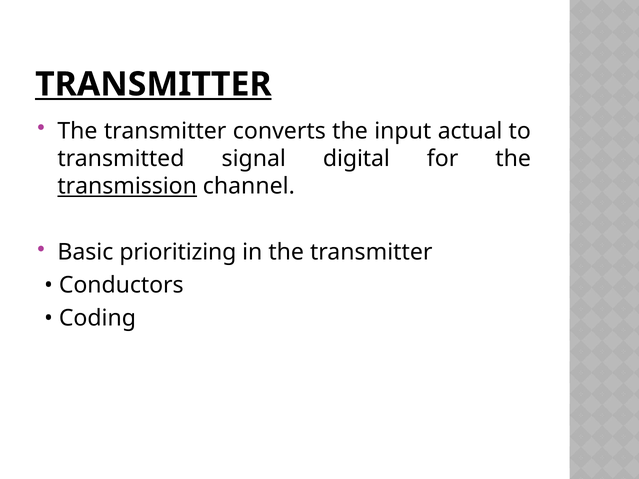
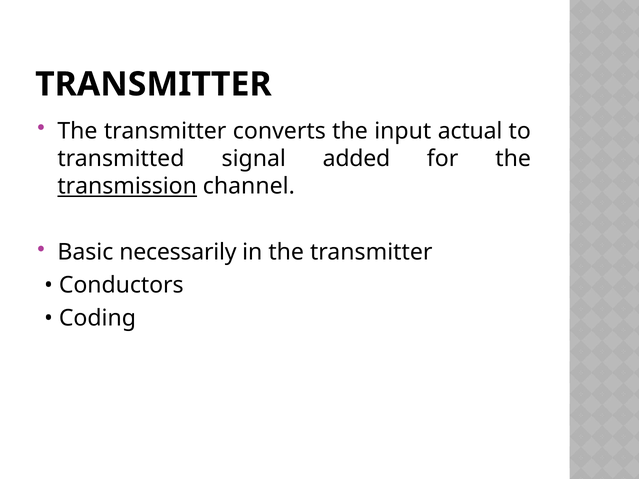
TRANSMITTER at (153, 84) underline: present -> none
digital: digital -> added
prioritizing: prioritizing -> necessarily
